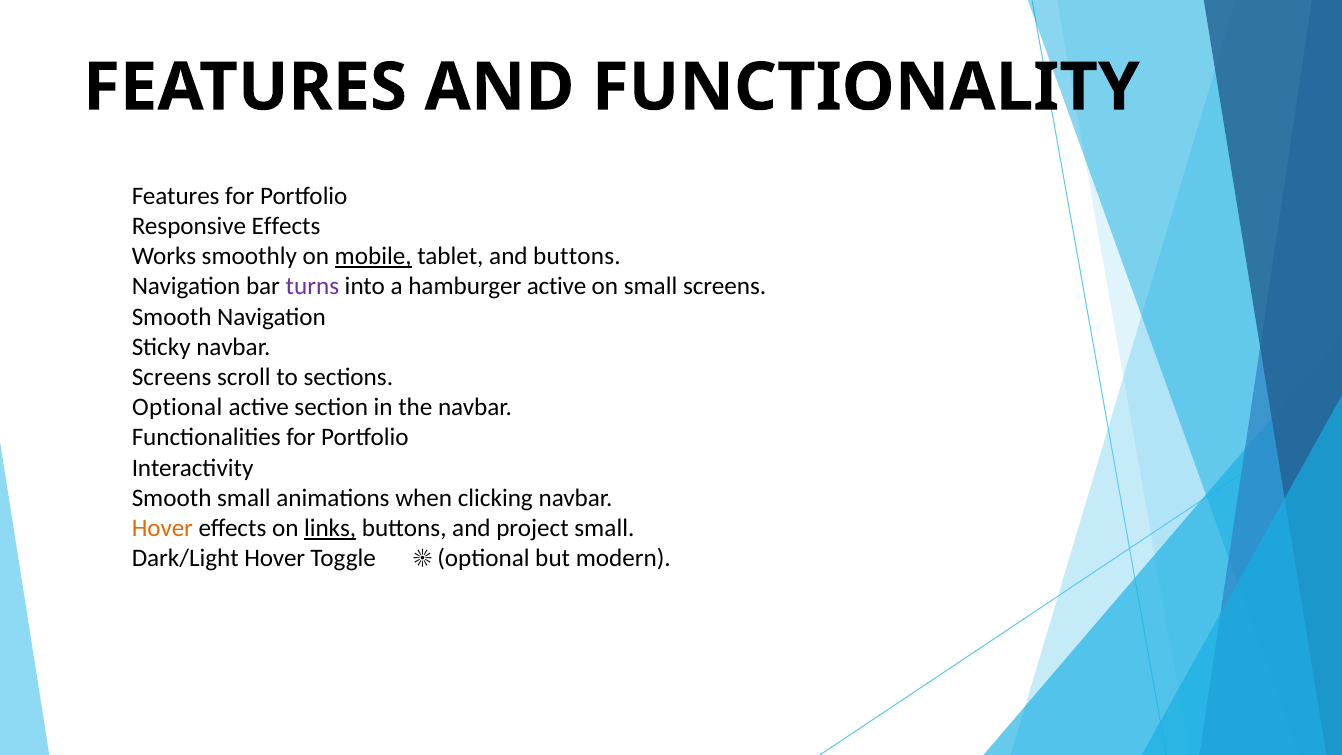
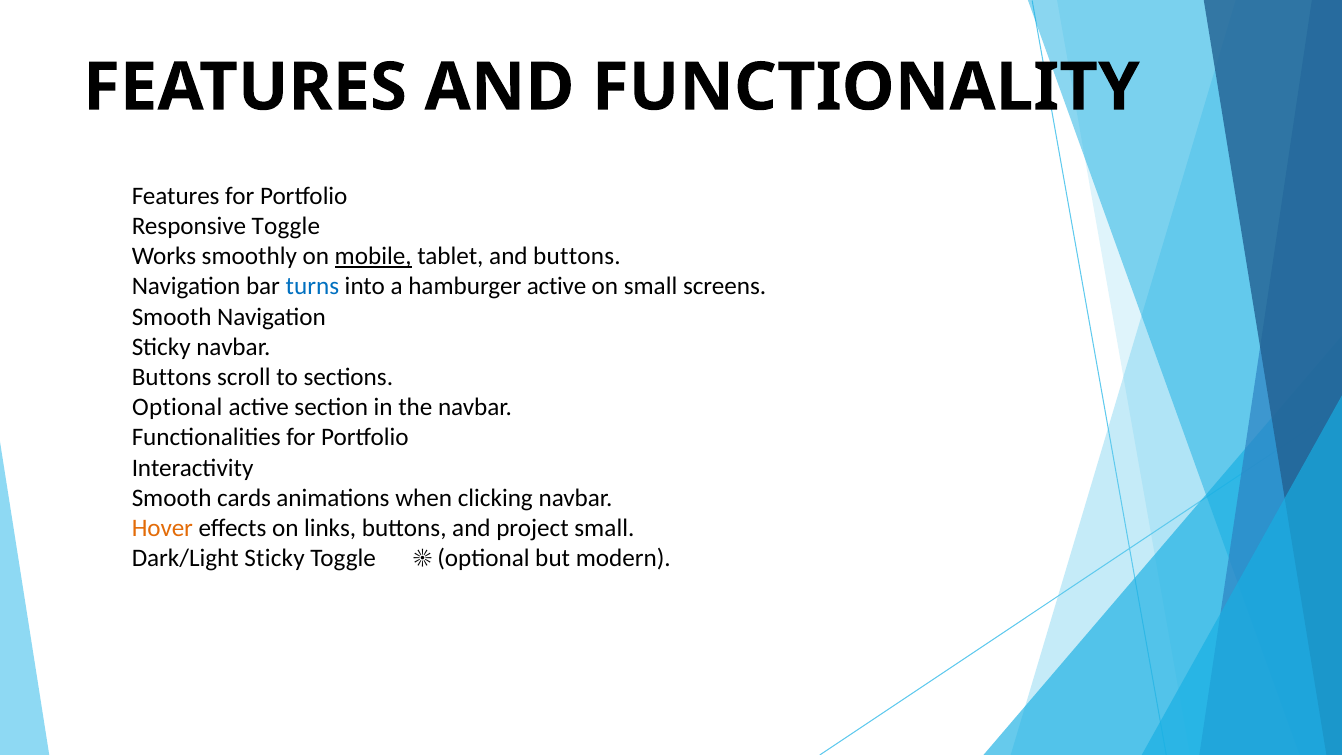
Responsive Effects: Effects -> Toggle
turns colour: purple -> blue
Screens at (172, 377): Screens -> Buttons
Smooth small: small -> cards
links underline: present -> none
Dark/Light Hover: Hover -> Sticky
